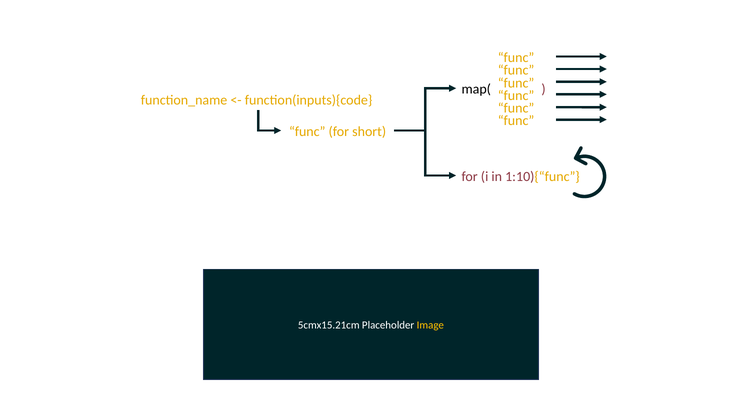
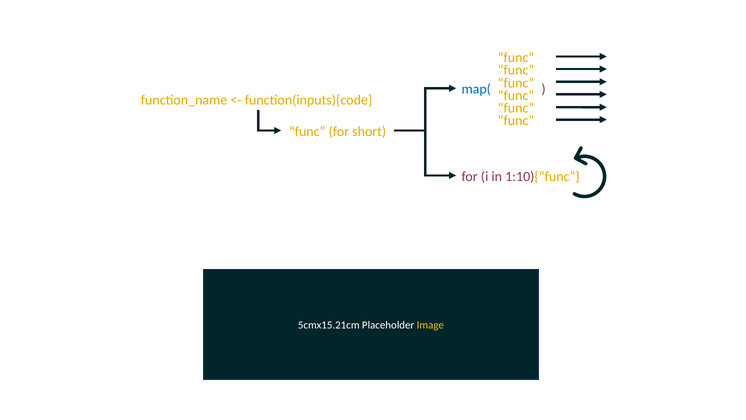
map( colour: black -> blue
